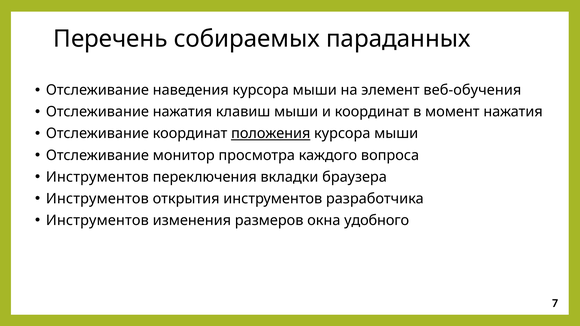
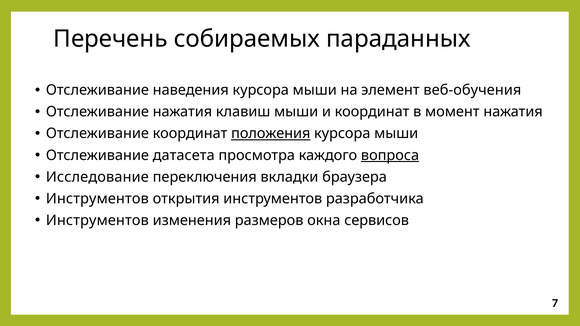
монитор: монитор -> датасета
вопроса underline: none -> present
Инструментов at (97, 177): Инструментов -> Исследование
удобного: удобного -> сервисов
